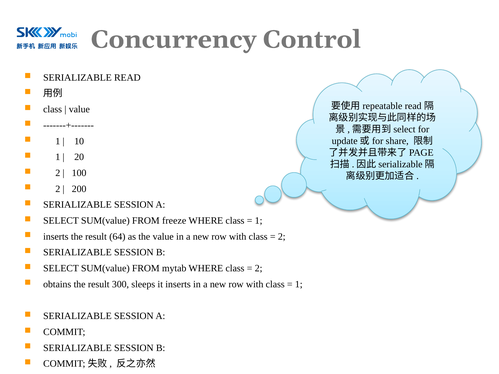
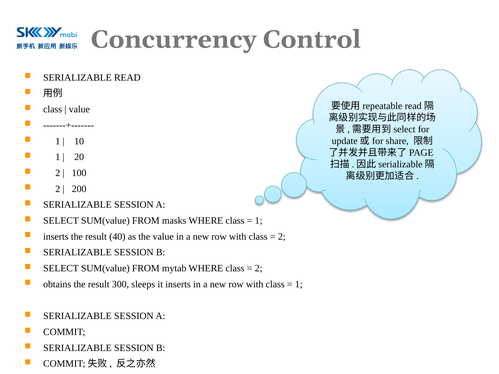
freeze: freeze -> masks
64: 64 -> 40
